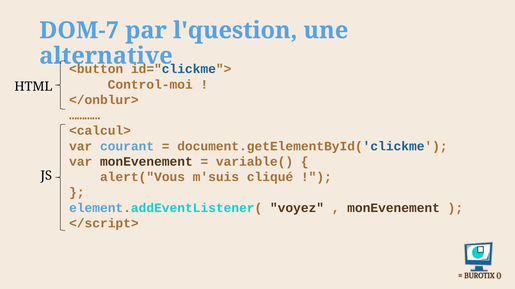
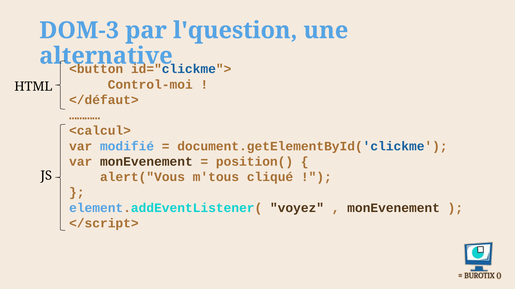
DOM-7: DOM-7 -> DOM-3
</onblur>: </onblur> -> </défaut>
courant: courant -> modifié
variable(: variable( -> position(
m'suis: m'suis -> m'tous
